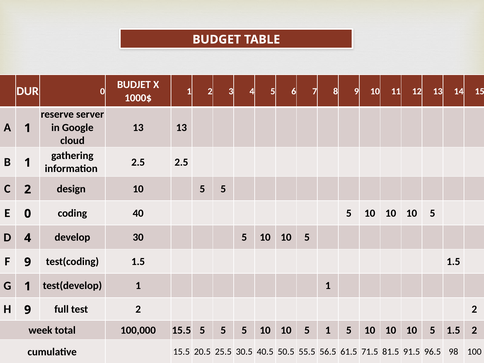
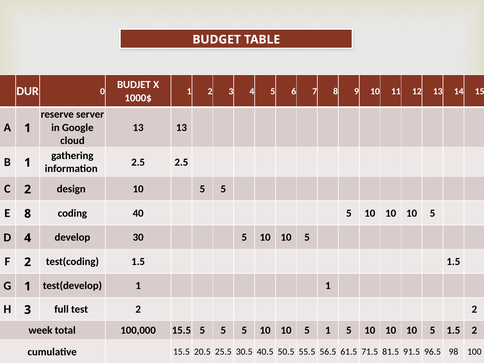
E 0: 0 -> 8
F 9: 9 -> 2
H 9: 9 -> 3
